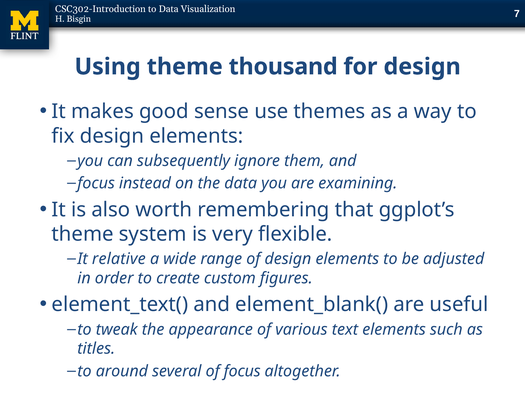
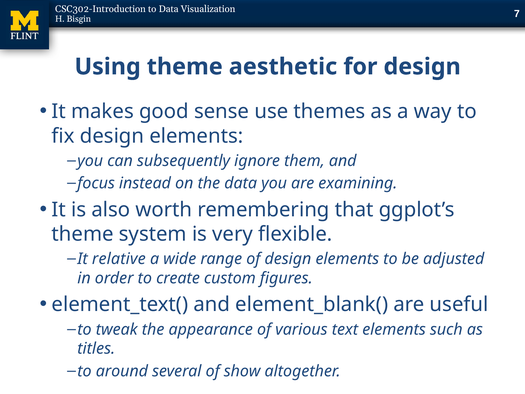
thousand: thousand -> aesthetic
of focus: focus -> show
